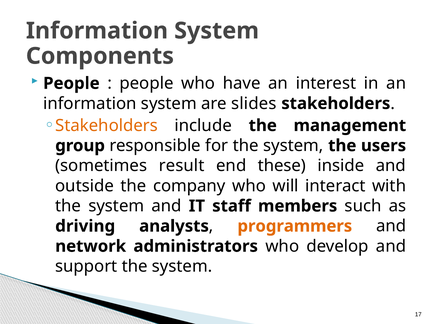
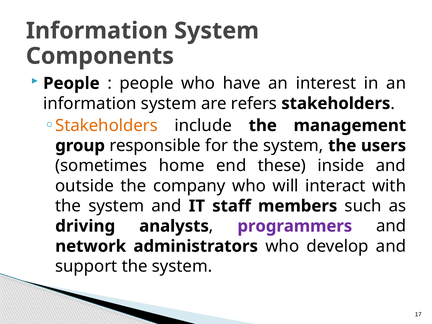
slides: slides -> refers
result: result -> home
programmers colour: orange -> purple
